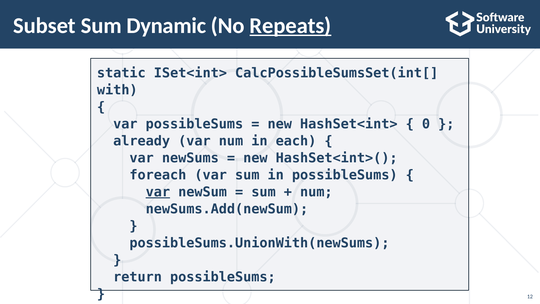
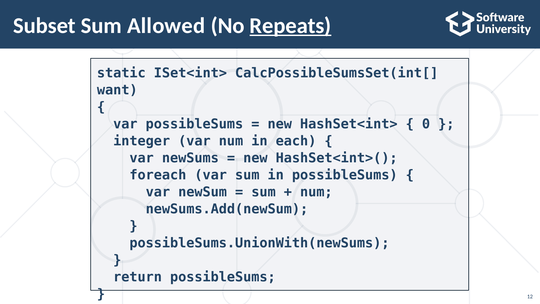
Dynamic: Dynamic -> Allowed
with: with -> want
already: already -> integer
var at (158, 192) underline: present -> none
